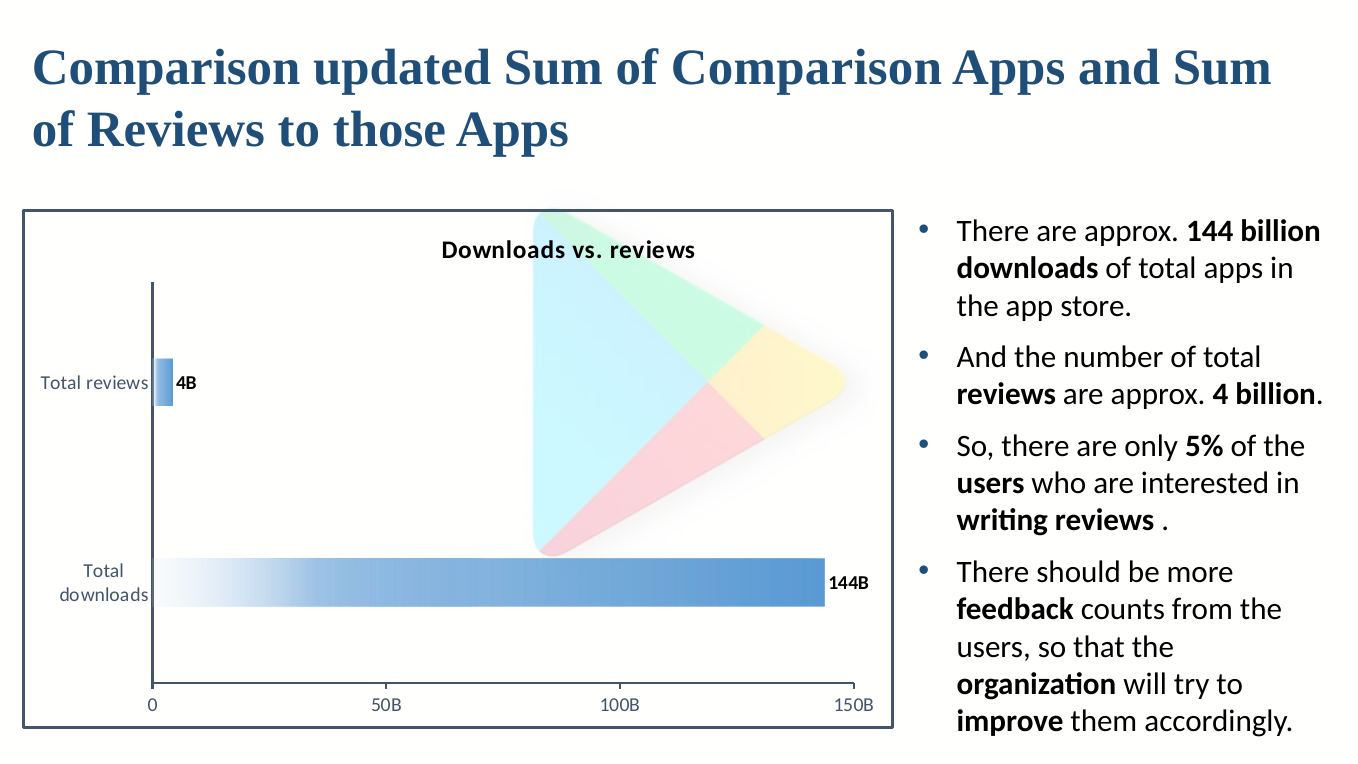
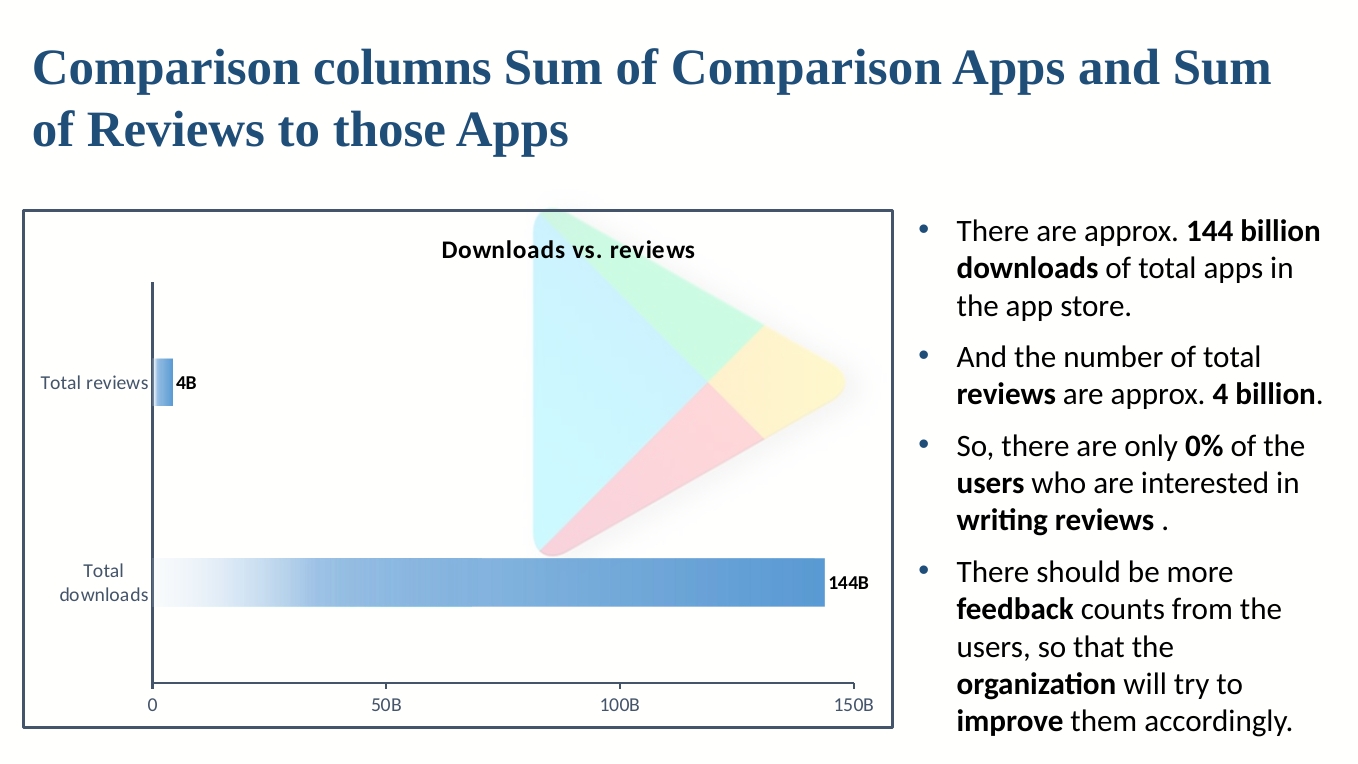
updated: updated -> columns
5%: 5% -> 0%
